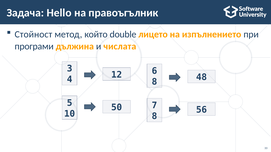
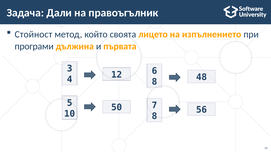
Hello: Hello -> Дали
double: double -> своята
числата: числата -> първата
